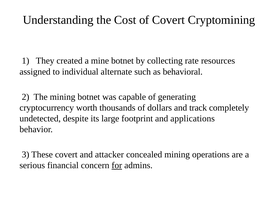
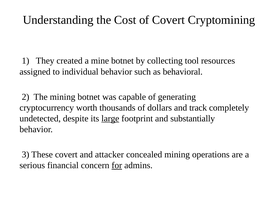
rate: rate -> tool
individual alternate: alternate -> behavior
large underline: none -> present
applications: applications -> substantially
